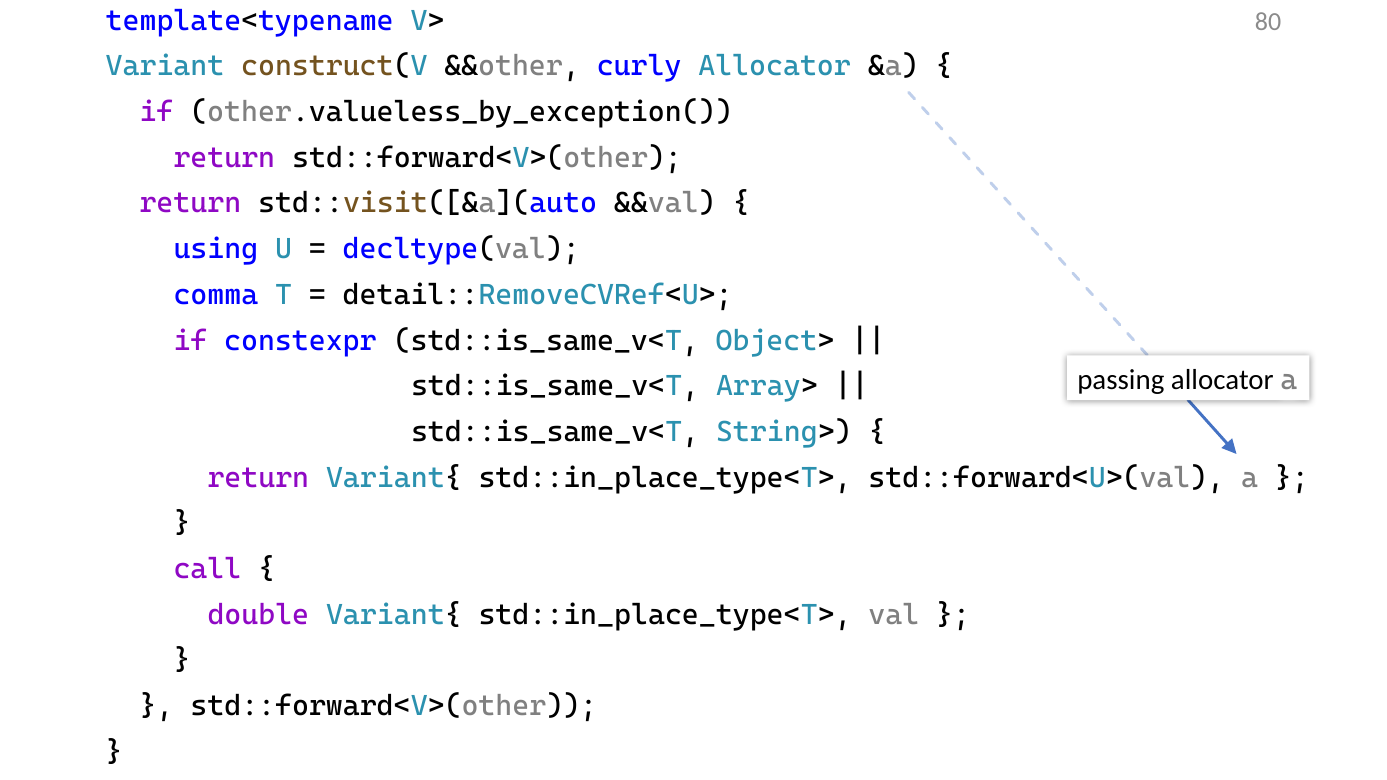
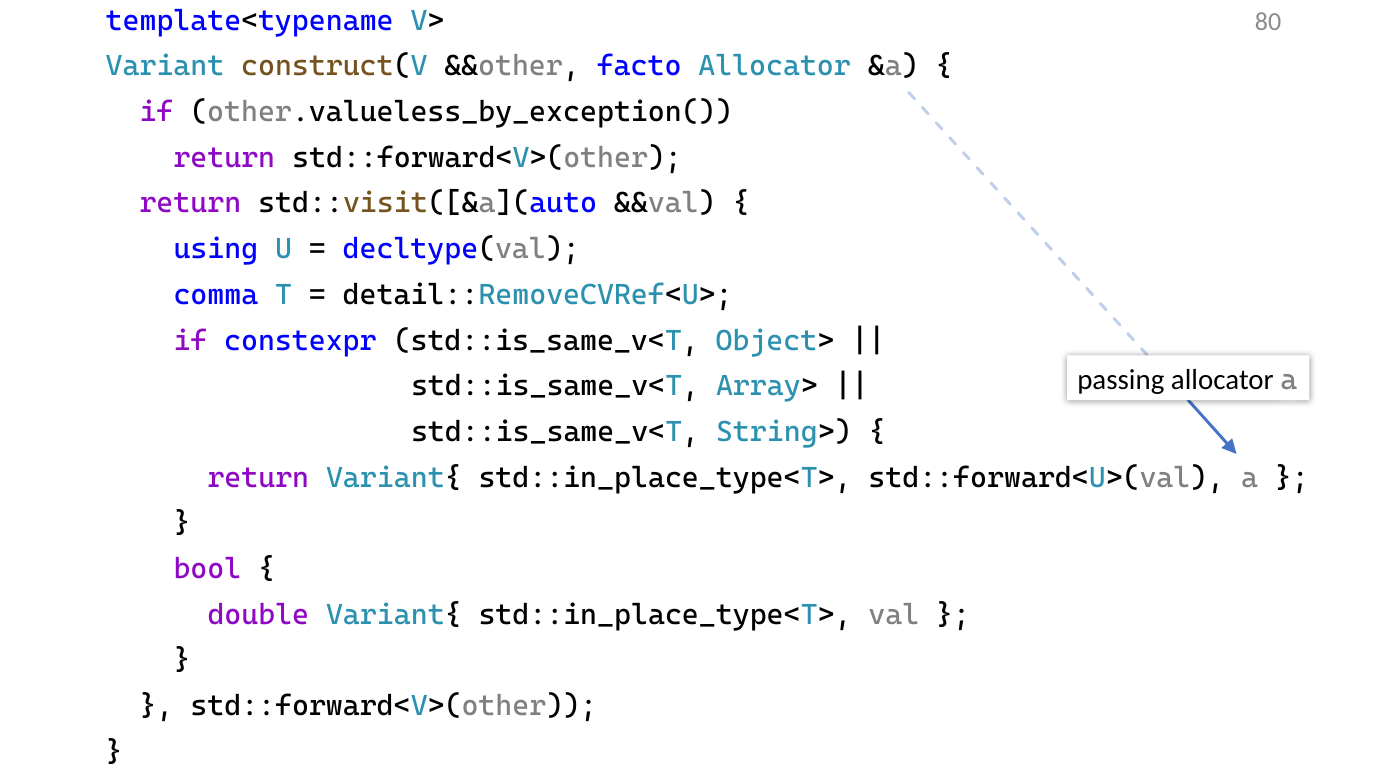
curly: curly -> facto
call: call -> bool
